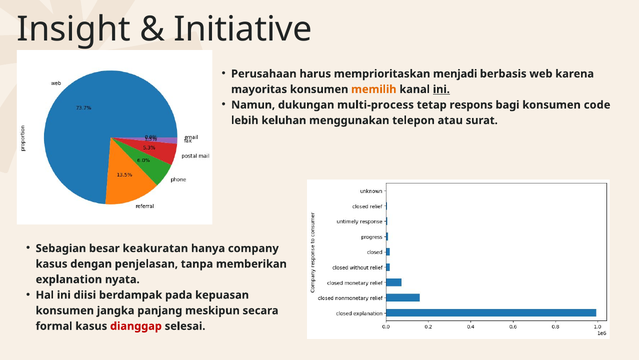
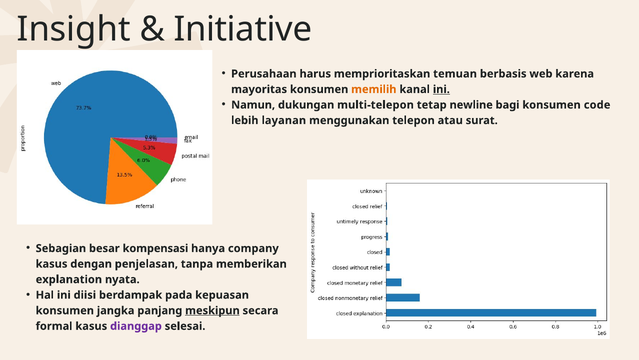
menjadi: menjadi -> temuan
multi-process: multi-process -> multi-telepon
respons: respons -> newline
keluhan: keluhan -> layanan
keakuratan: keakuratan -> kompensasi
meskipun underline: none -> present
dianggap colour: red -> purple
